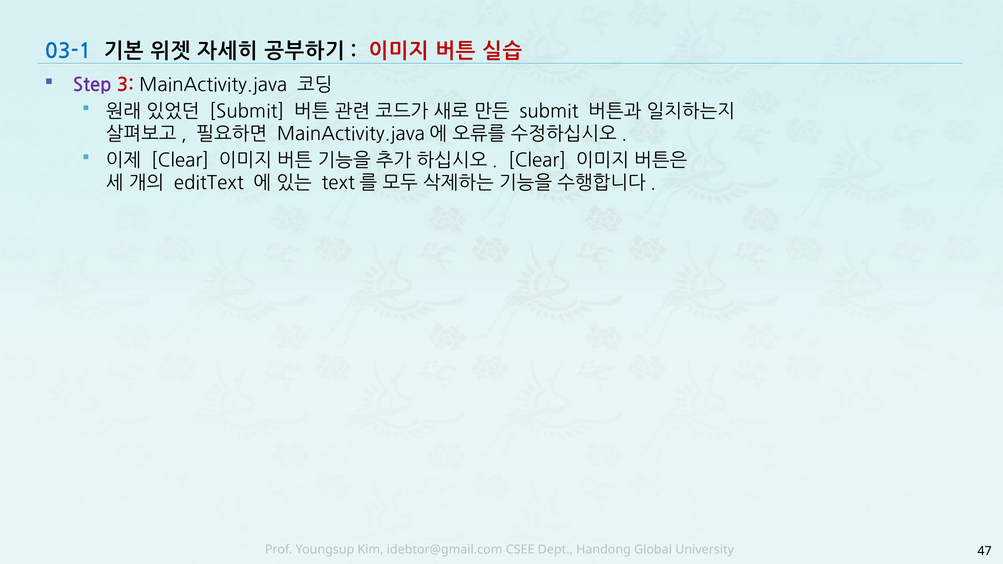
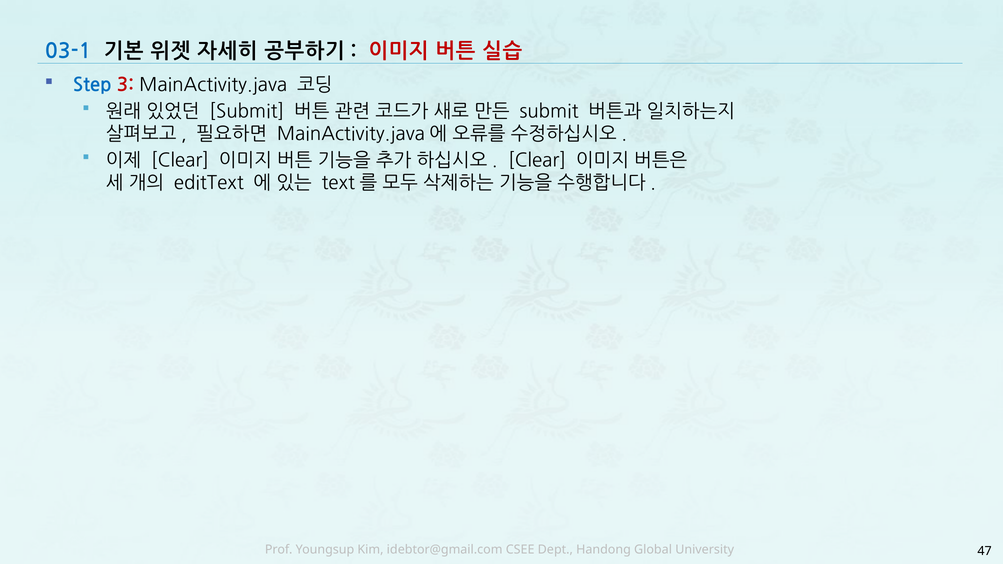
Step colour: purple -> blue
